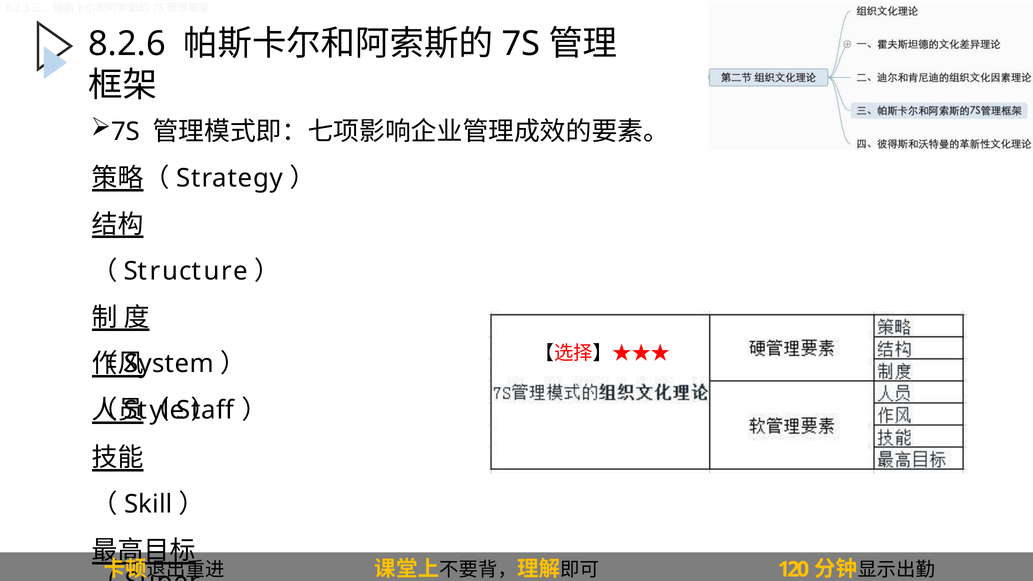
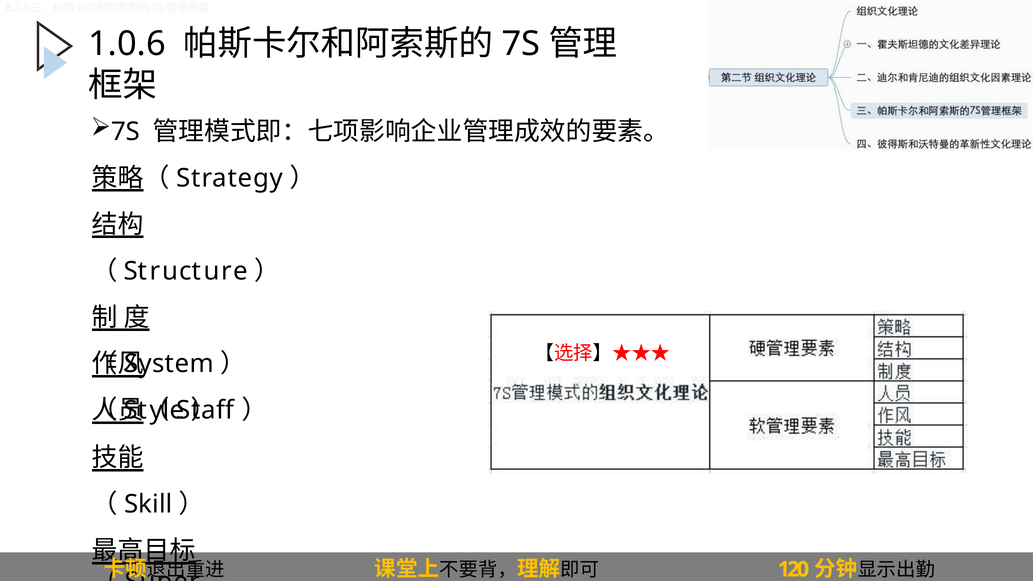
8.2.6: 8.2.6 -> 1.0.6
